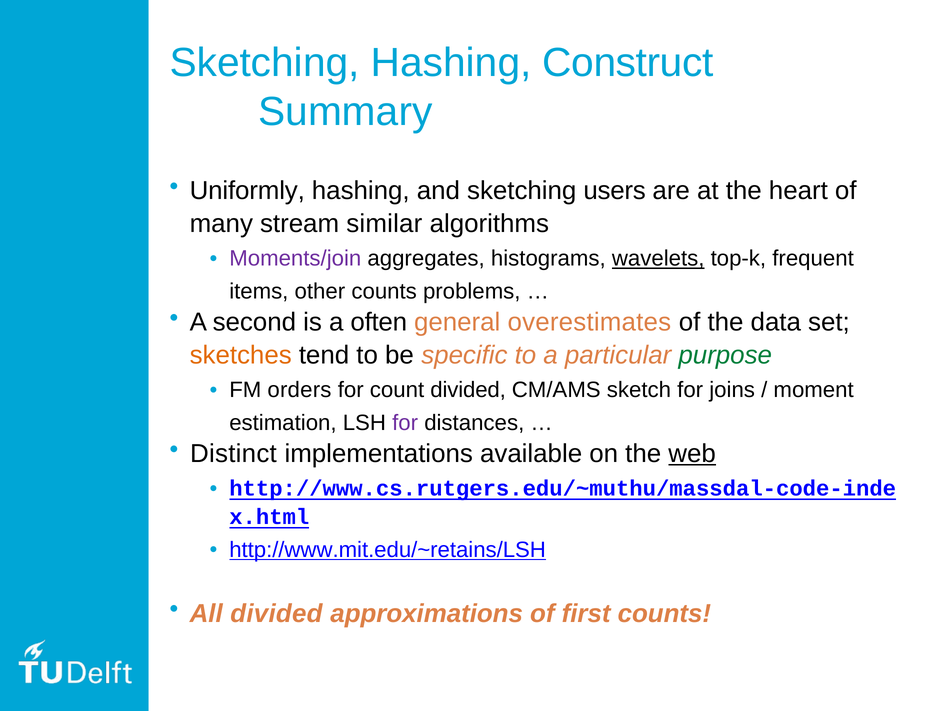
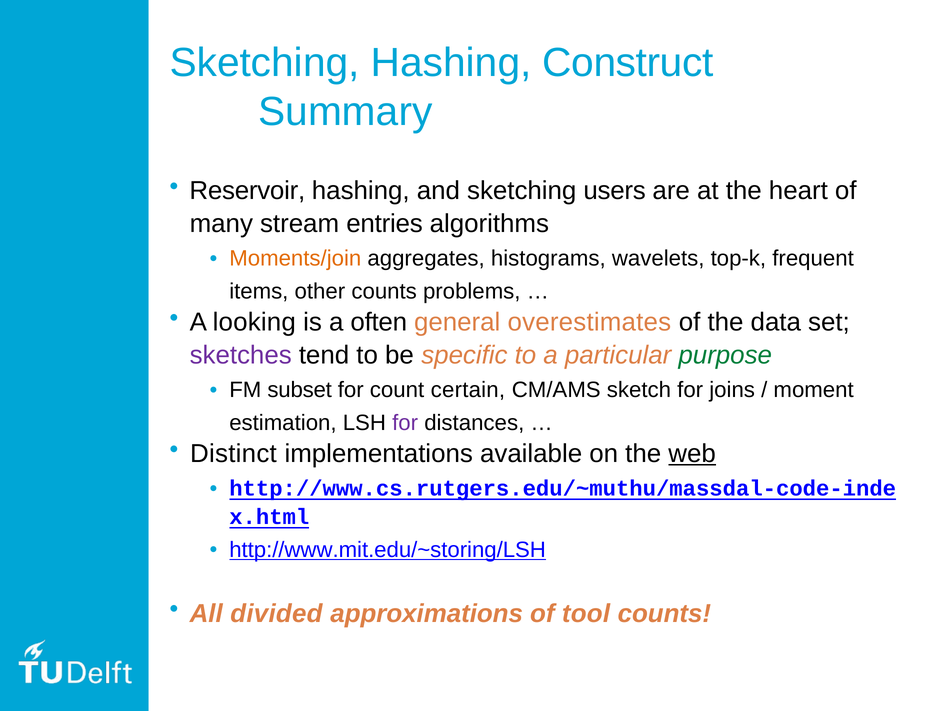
Uniformly: Uniformly -> Reservoir
similar: similar -> entries
Moments/join colour: purple -> orange
wavelets underline: present -> none
second: second -> looking
sketches colour: orange -> purple
orders: orders -> subset
count divided: divided -> certain
http://www.mit.edu/~retains/LSH: http://www.mit.edu/~retains/LSH -> http://www.mit.edu/~storing/LSH
first: first -> tool
